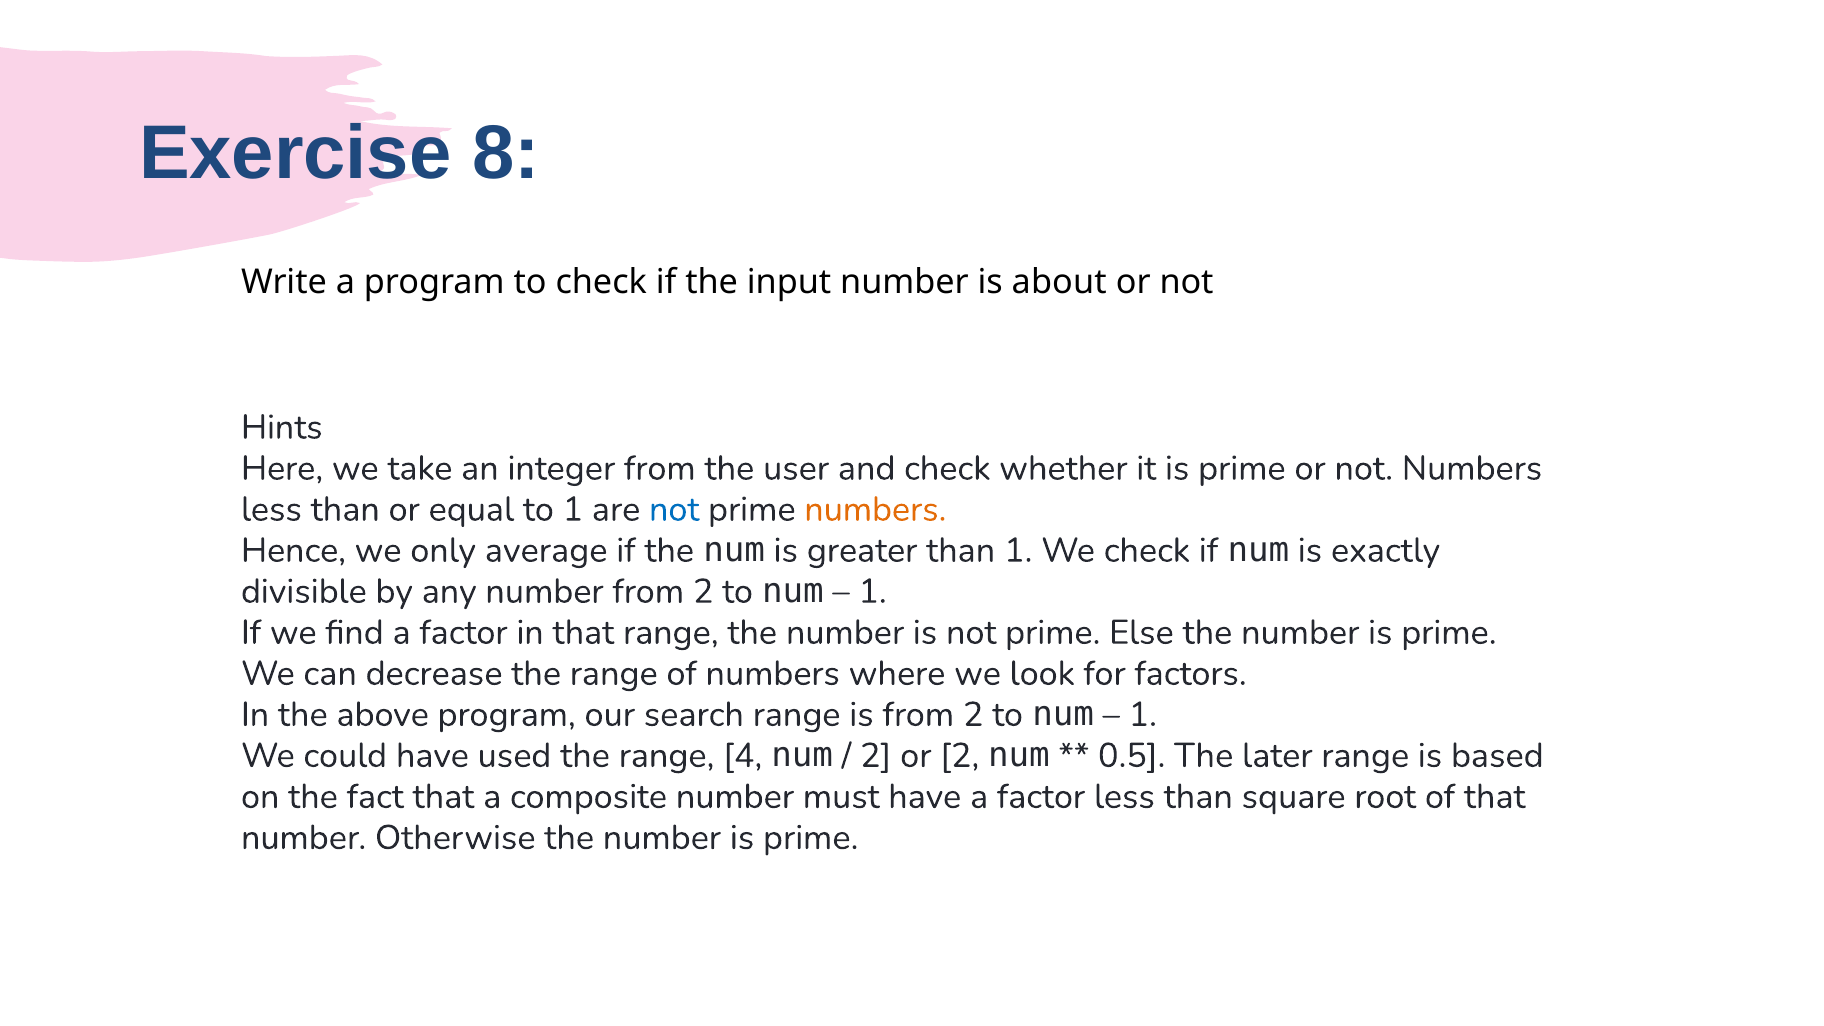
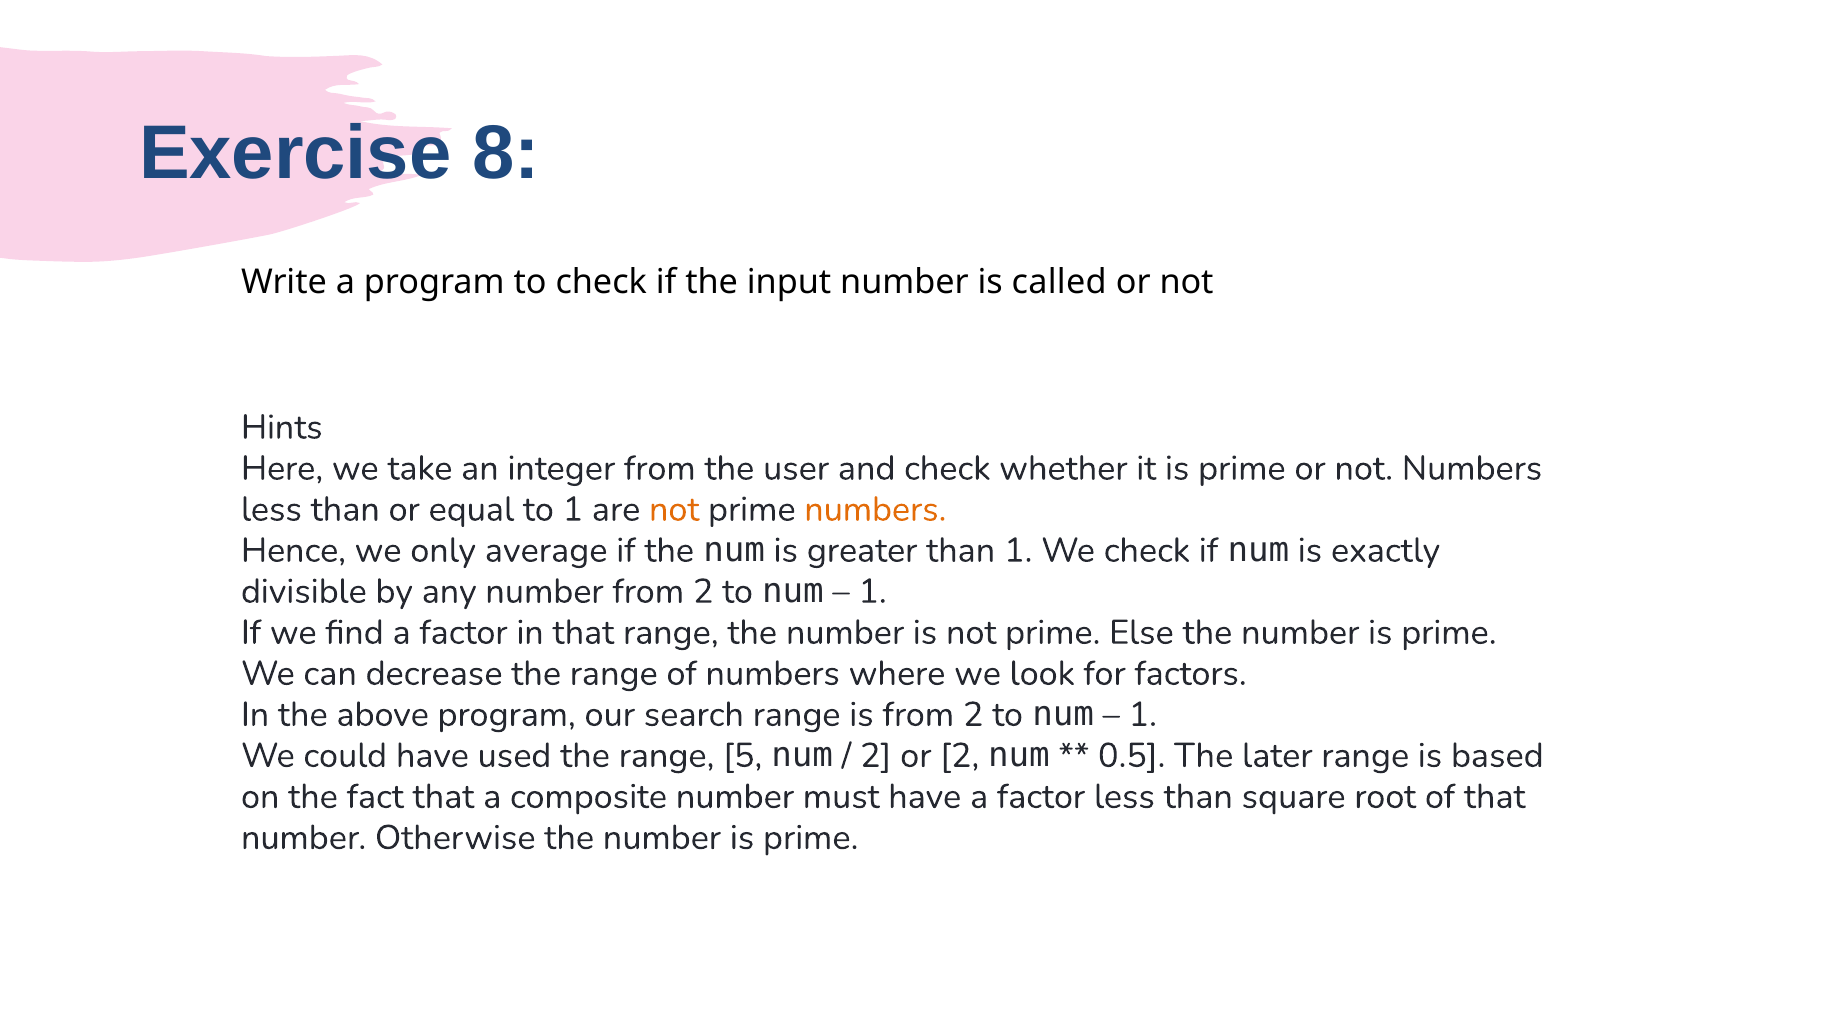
about: about -> called
not at (674, 509) colour: blue -> orange
4: 4 -> 5
